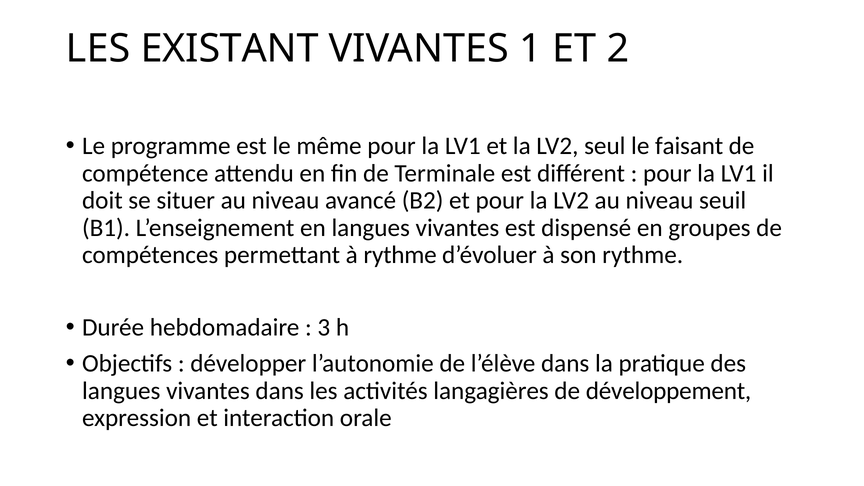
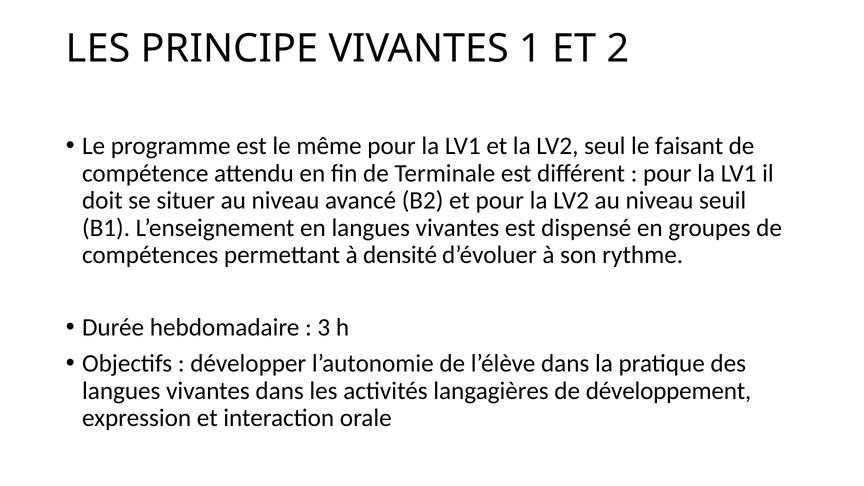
EXISTANT: EXISTANT -> PRINCIPE
à rythme: rythme -> densité
